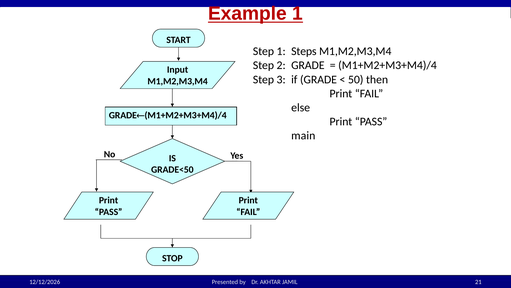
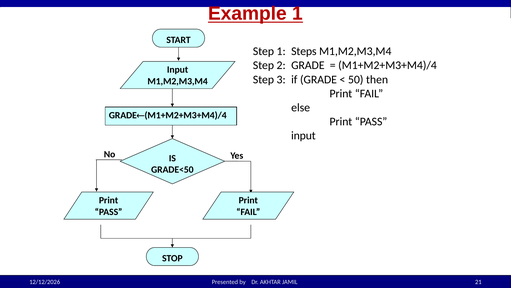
main at (303, 136): main -> input
